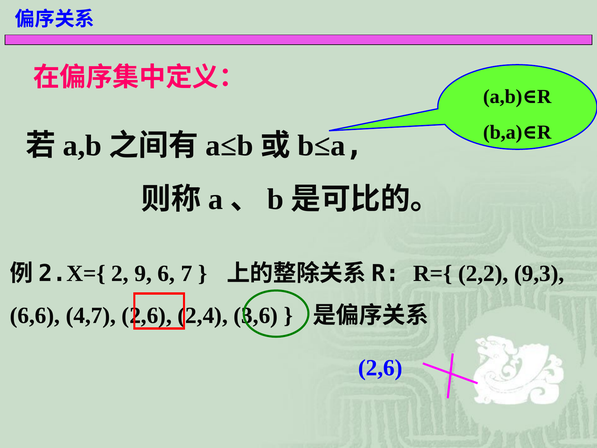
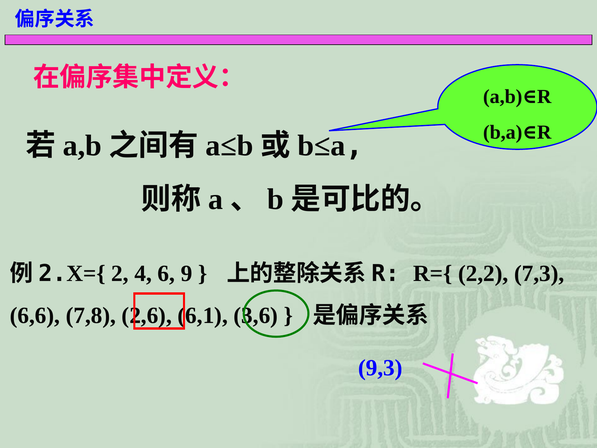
9: 9 -> 4
7: 7 -> 9
9,3: 9,3 -> 7,3
4,7: 4,7 -> 7,8
2,4: 2,4 -> 6,1
2,6 at (380, 368): 2,6 -> 9,3
